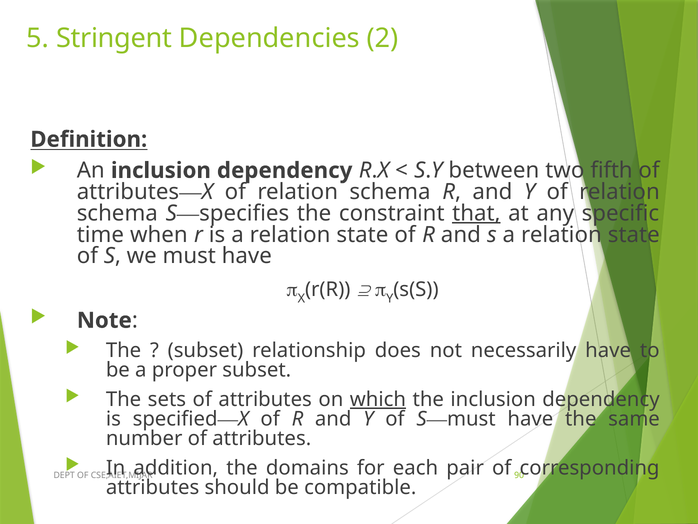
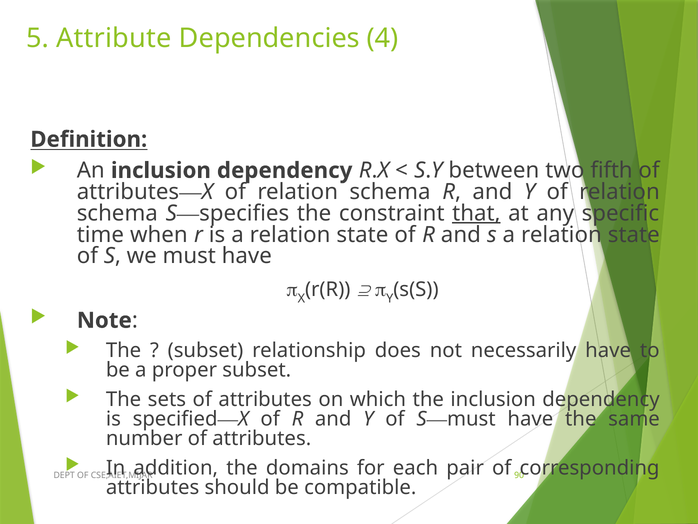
Stringent: Stringent -> Attribute
2: 2 -> 4
which underline: present -> none
